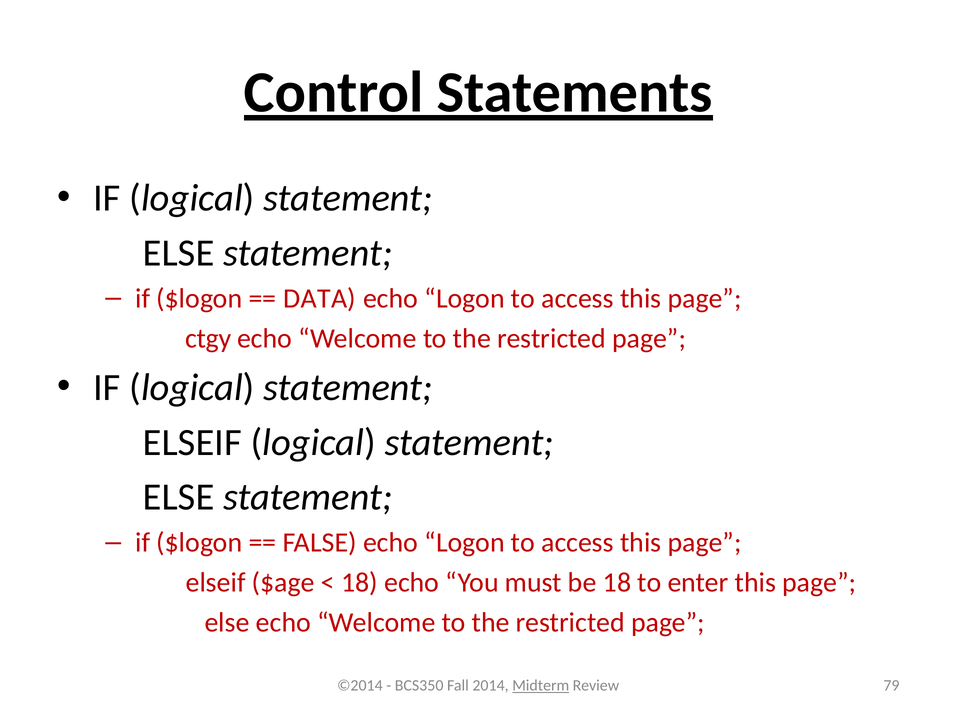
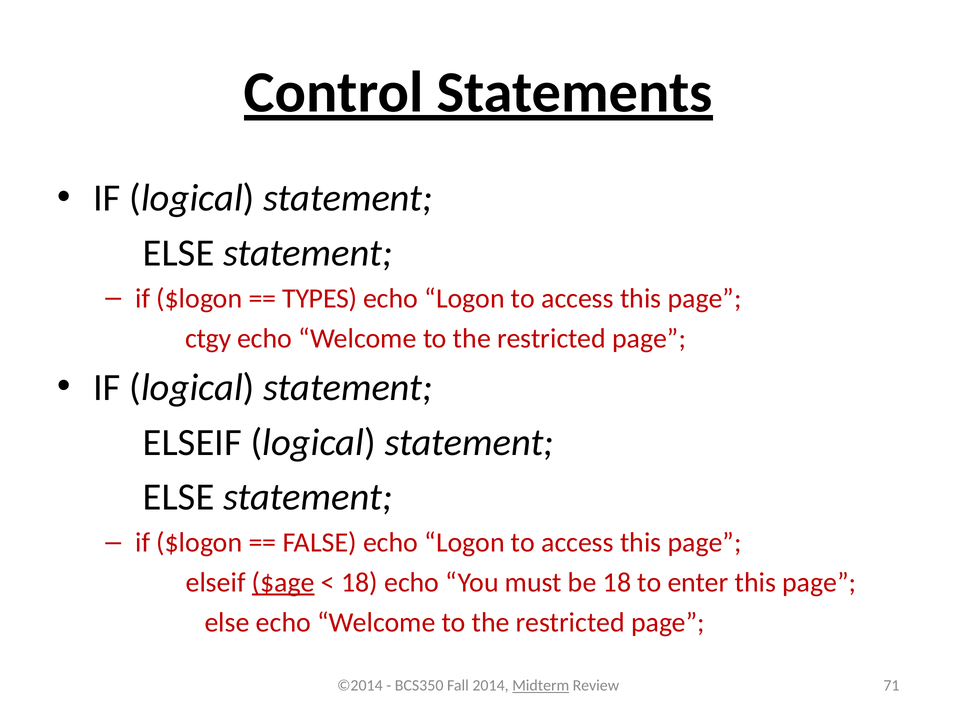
DATA: DATA -> TYPES
$age underline: none -> present
79: 79 -> 71
